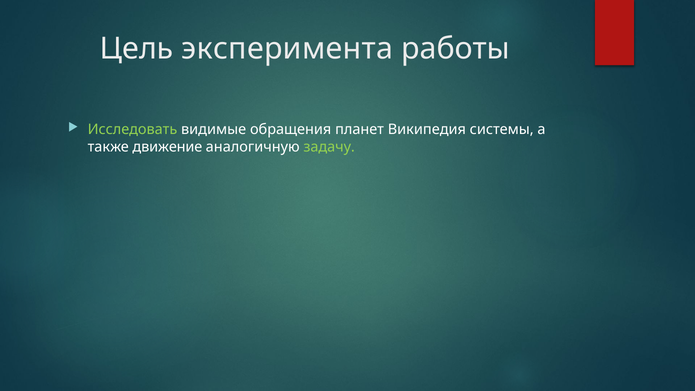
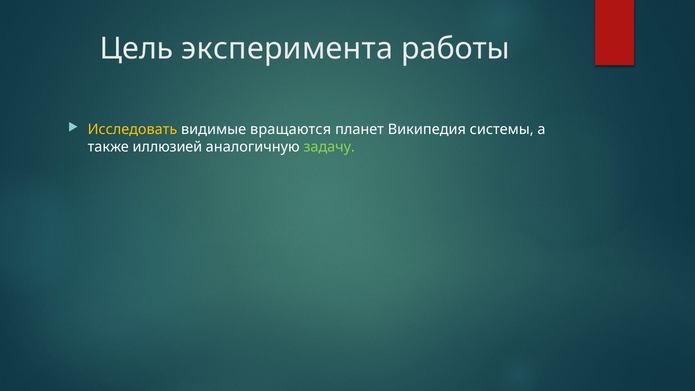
Исследовать colour: light green -> yellow
обращения: обращения -> вращаются
движение: движение -> иллюзией
